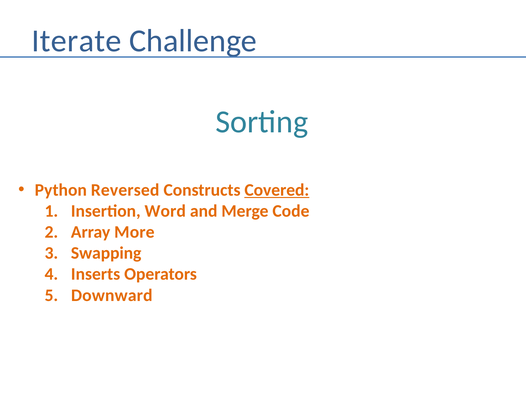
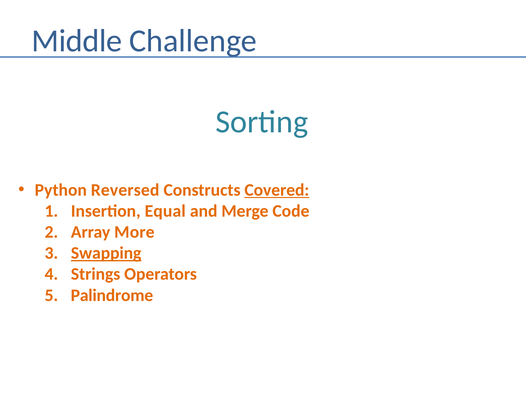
Iterate: Iterate -> Middle
Word: Word -> Equal
Swapping underline: none -> present
Inserts: Inserts -> Strings
Downward: Downward -> Palindrome
